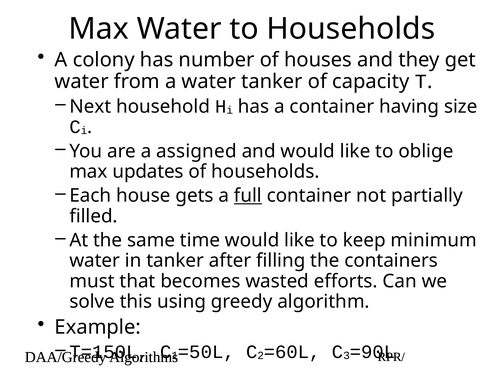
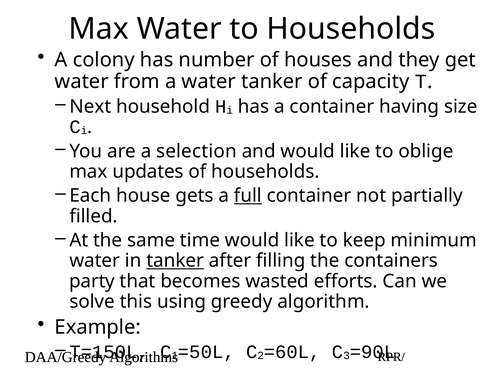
assigned: assigned -> selection
tanker at (175, 261) underline: none -> present
must: must -> party
